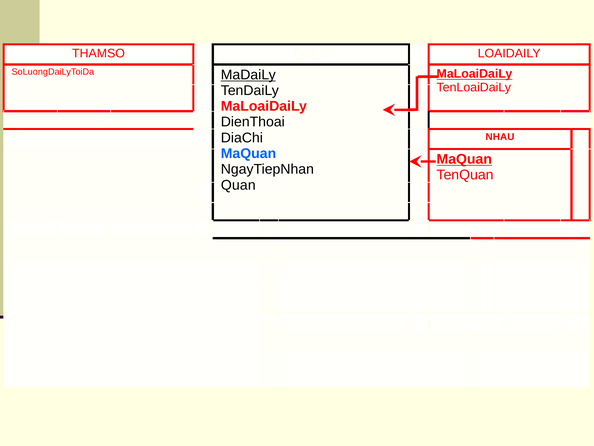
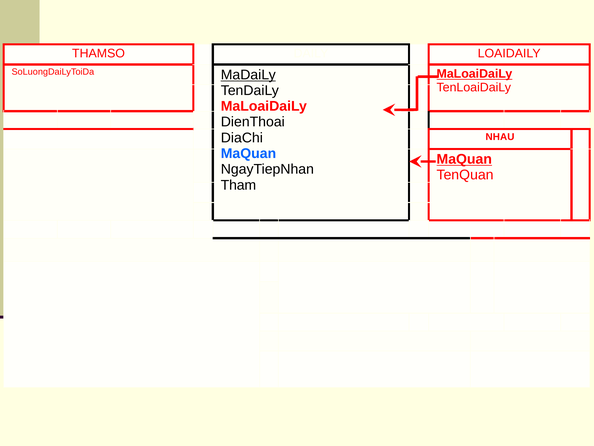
Quan: Quan -> Tham
